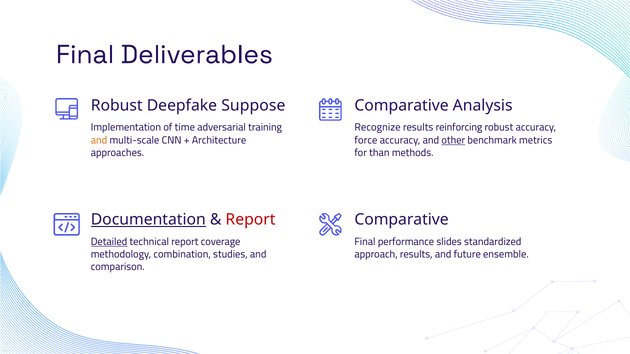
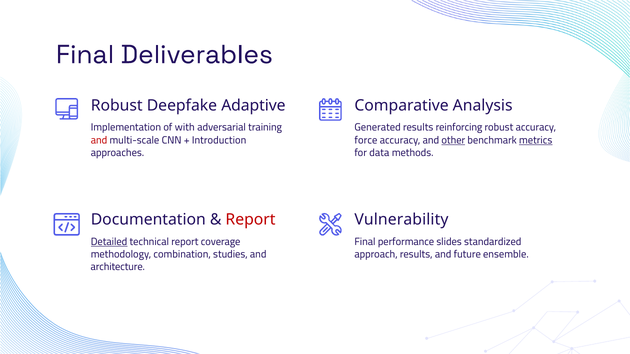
Suppose: Suppose -> Adaptive
time: time -> with
Recognize: Recognize -> Generated
and at (99, 140) colour: orange -> red
Architecture: Architecture -> Introduction
metrics underline: none -> present
than: than -> data
Documentation underline: present -> none
Comparative at (402, 220): Comparative -> Vulnerability
comparison: comparison -> architecture
